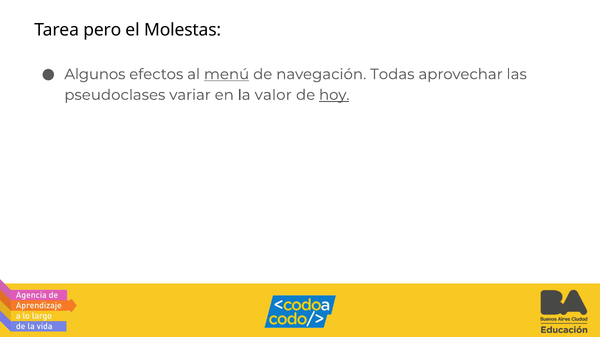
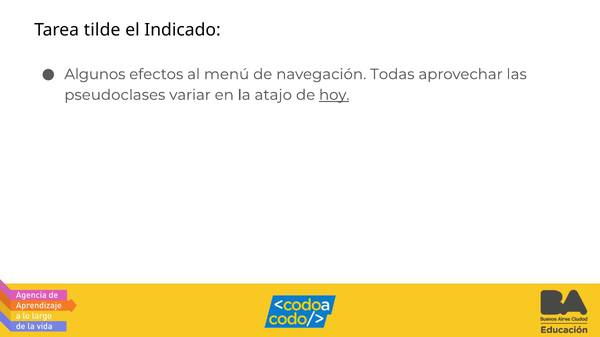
pero: pero -> tilde
Molestas: Molestas -> Indicado
menú underline: present -> none
valor: valor -> atajo
